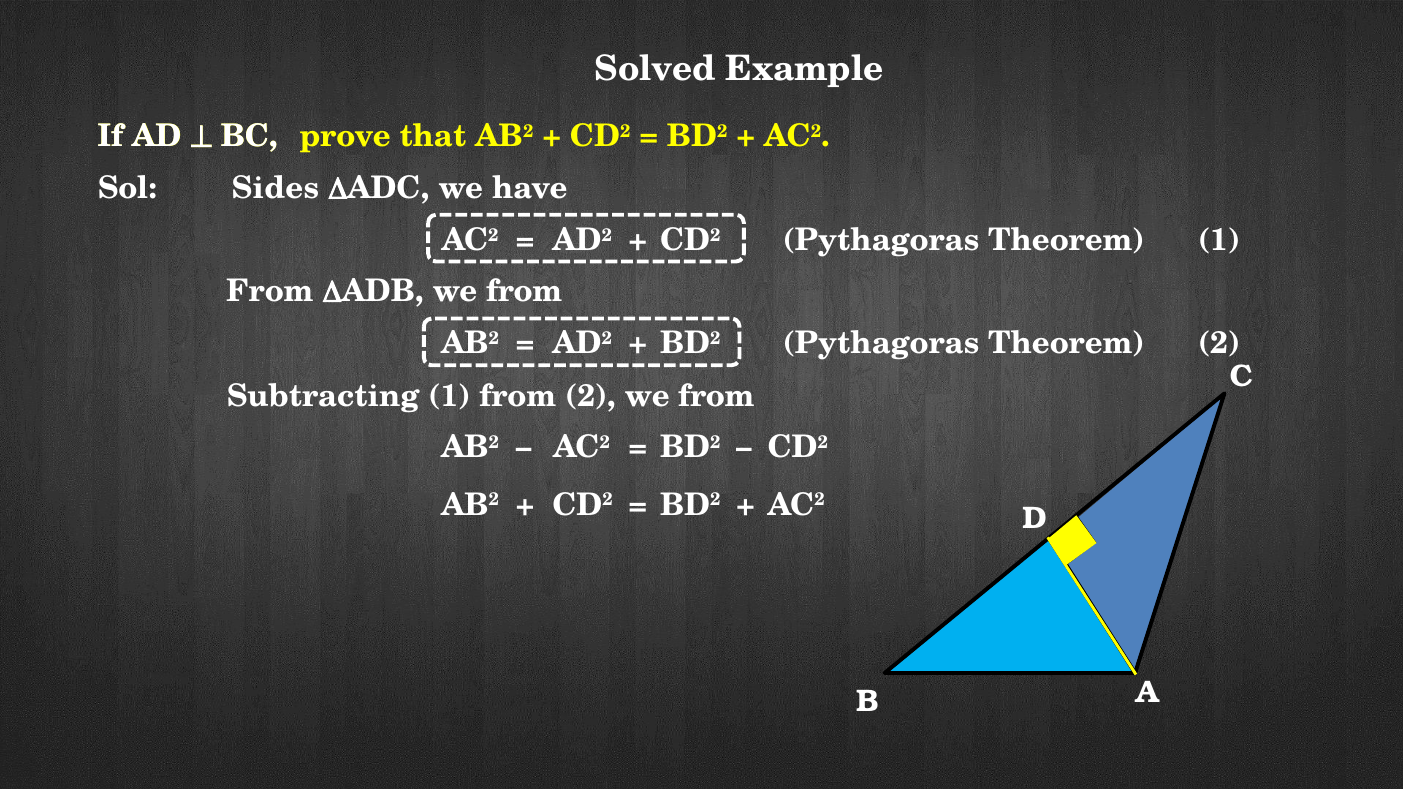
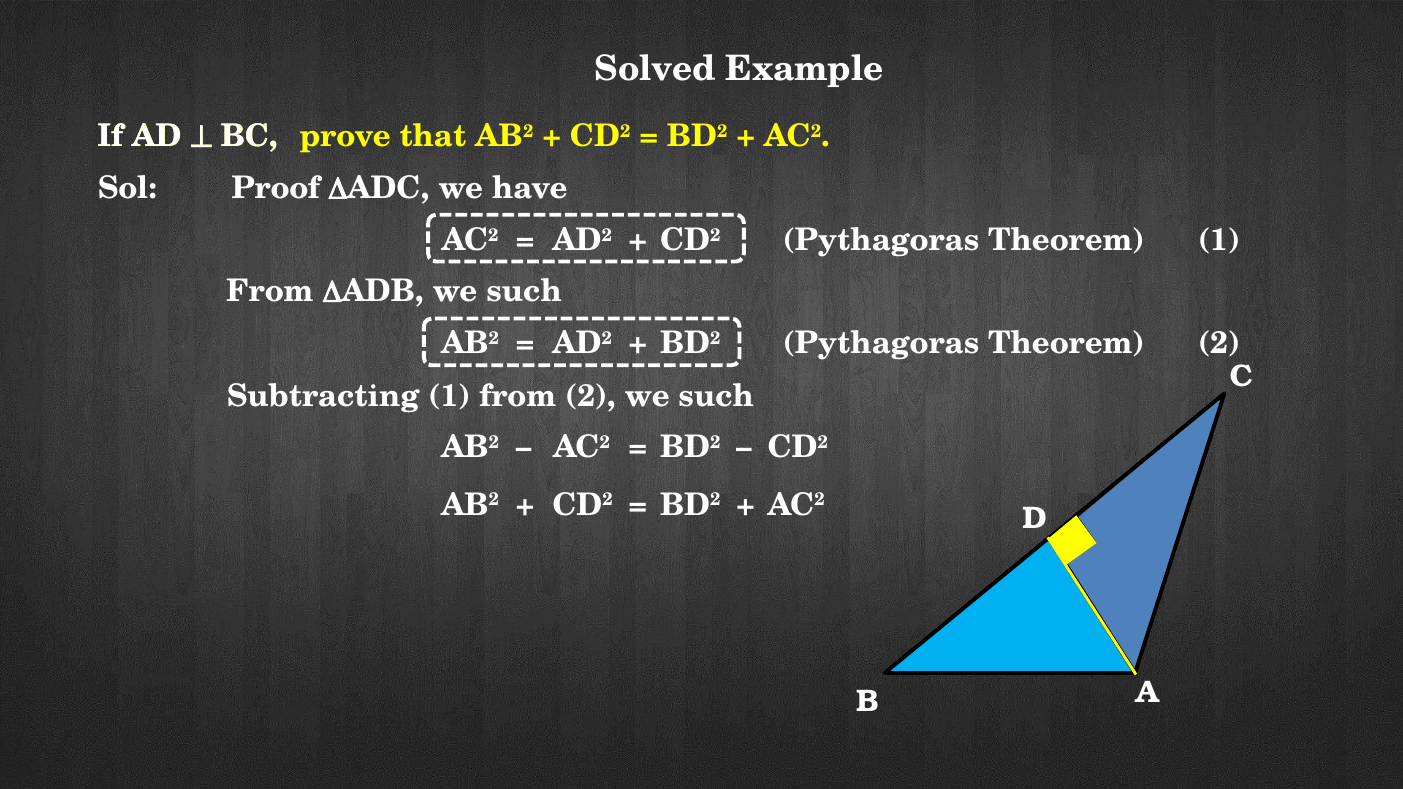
Sides: Sides -> Proof
ADB we from: from -> such
2 we from: from -> such
